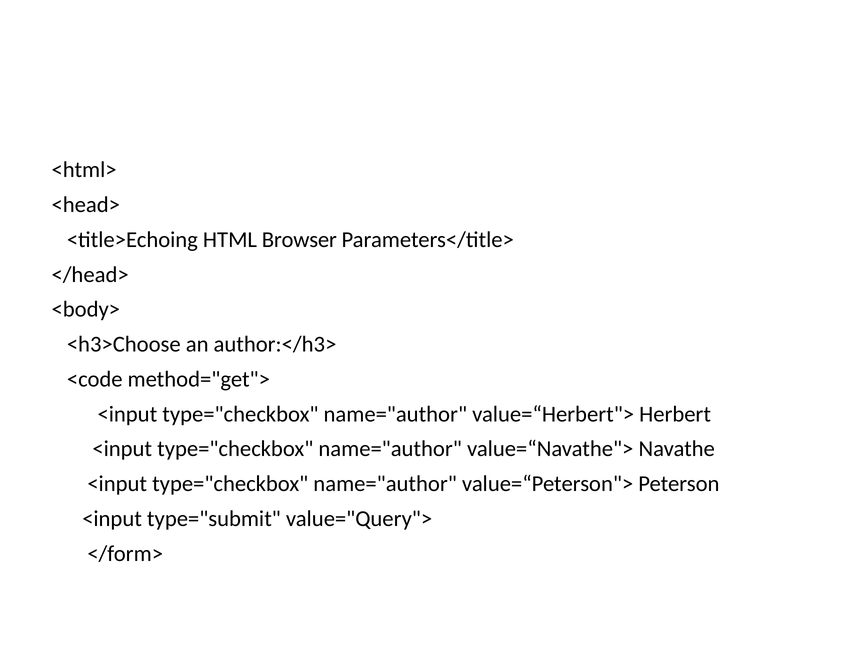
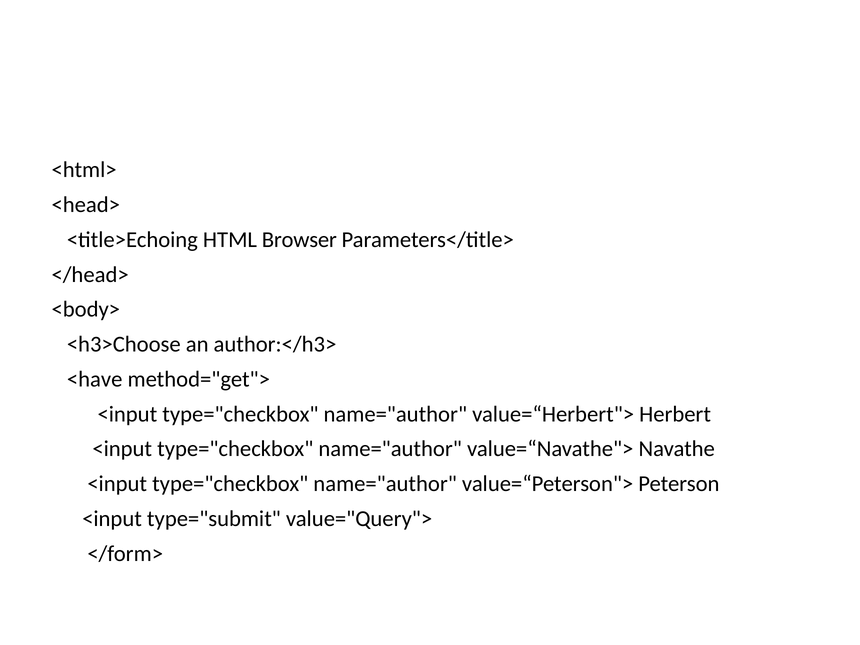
<code: <code -> <have
